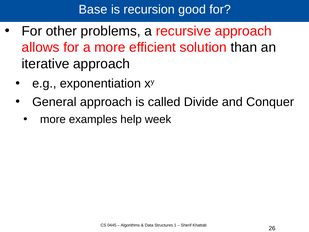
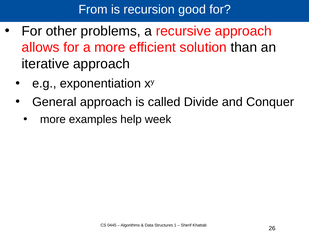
Base: Base -> From
